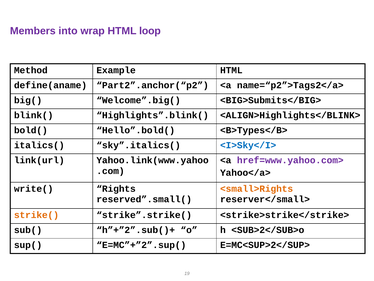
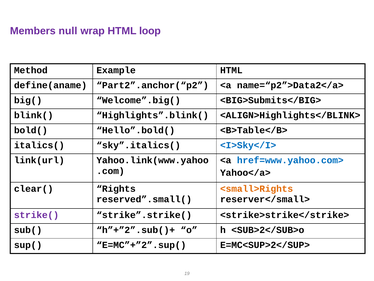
into: into -> null
name=“p2”>Tags2</a>: name=“p2”>Tags2</a> -> name=“p2”>Data2</a>
<B>Types</B>: <B>Types</B> -> <B>Table</B>
href=www.yahoo.com> colour: purple -> blue
write(: write( -> clear(
strike( colour: orange -> purple
